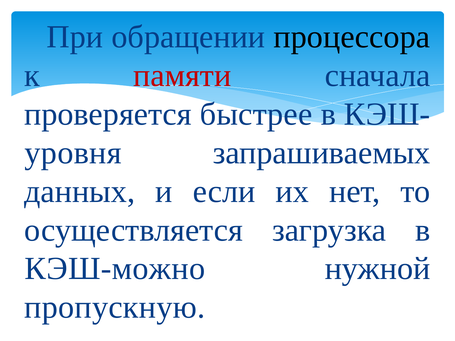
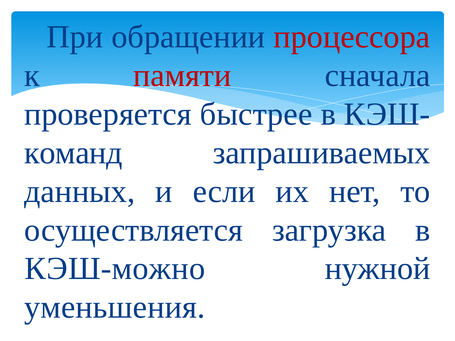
процессора colour: black -> red
уровня: уровня -> команд
пропускную: пропускную -> уменьшения
